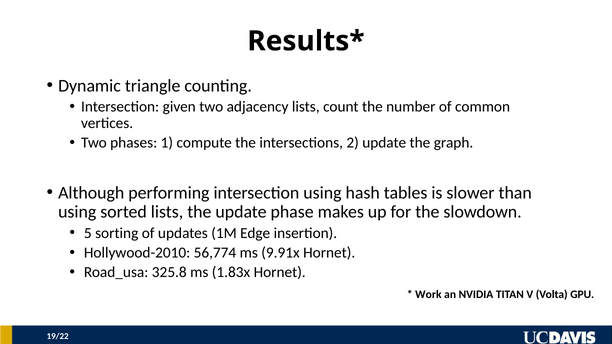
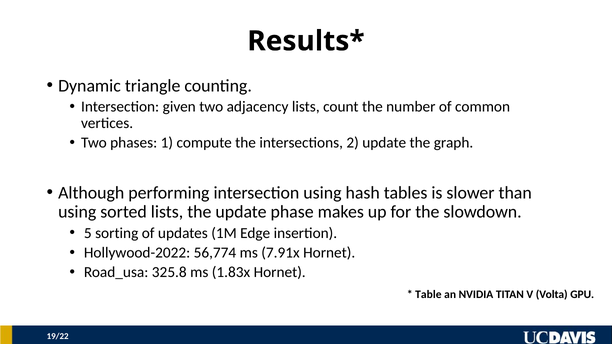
Hollywood-2010: Hollywood-2010 -> Hollywood-2022
9.91x: 9.91x -> 7.91x
Work: Work -> Table
